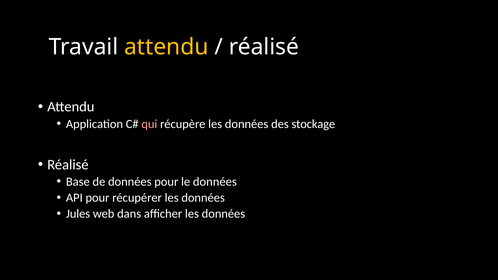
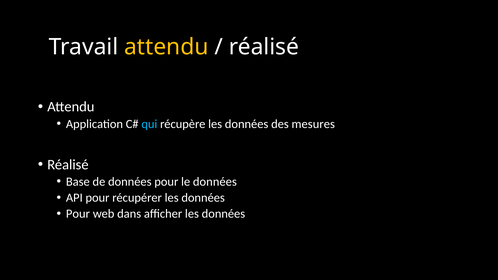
qui colour: pink -> light blue
stockage: stockage -> mesures
Jules at (78, 214): Jules -> Pour
